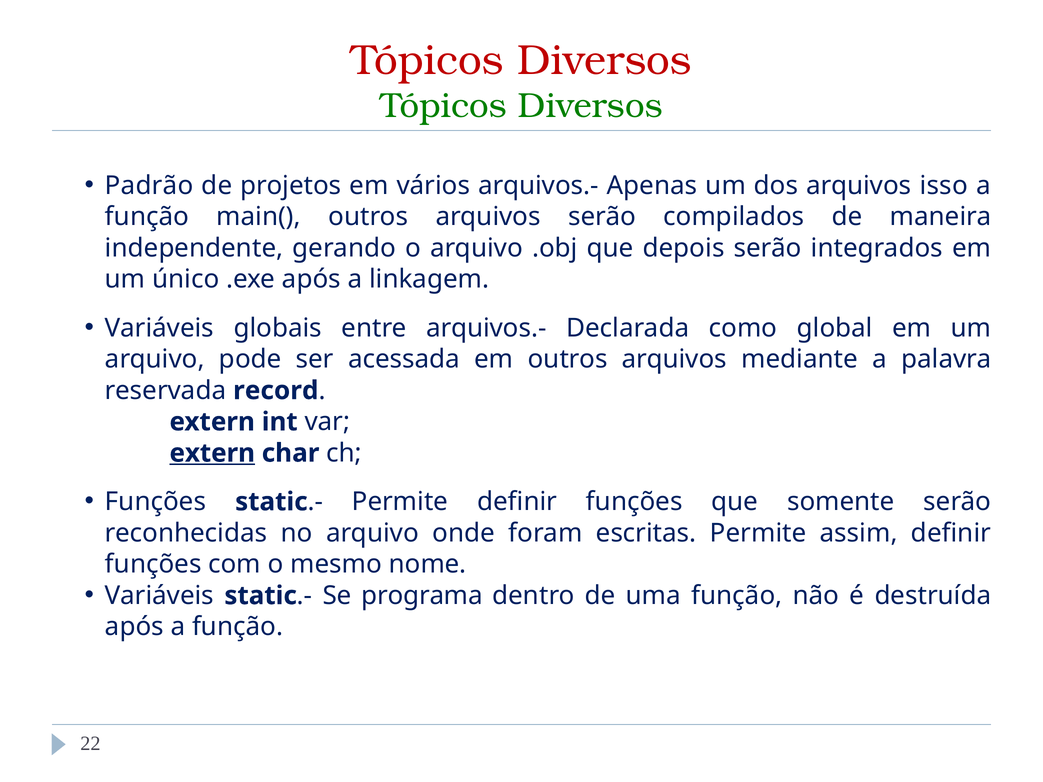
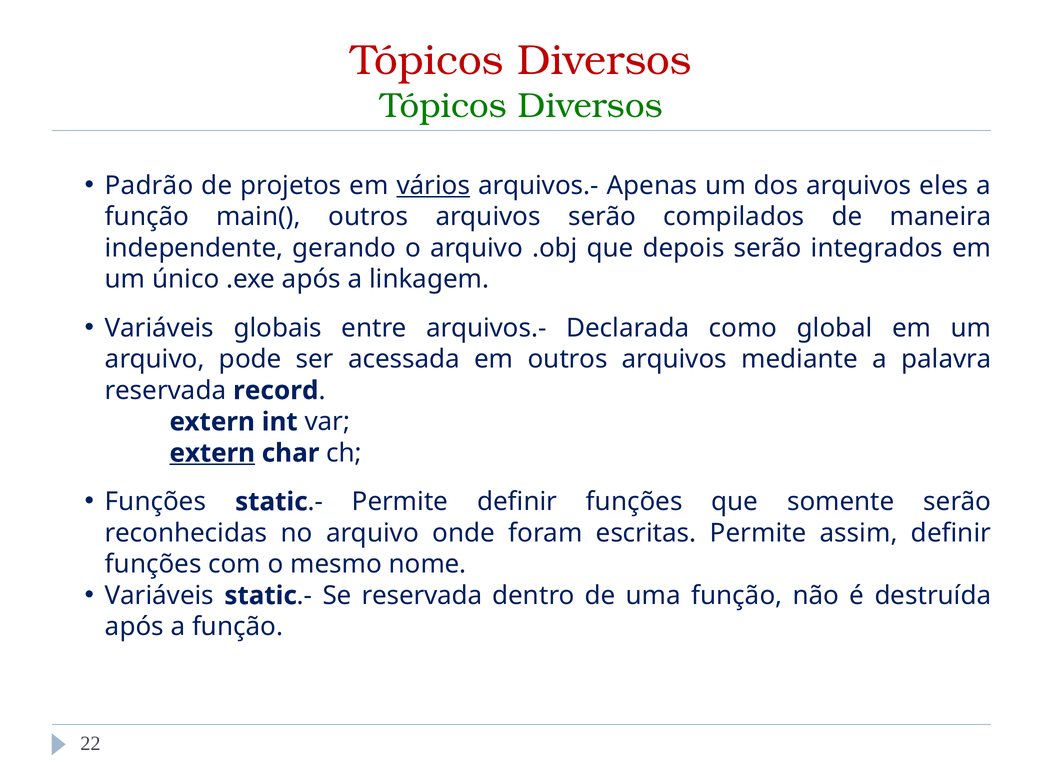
vários underline: none -> present
isso: isso -> eles
Se programa: programa -> reservada
